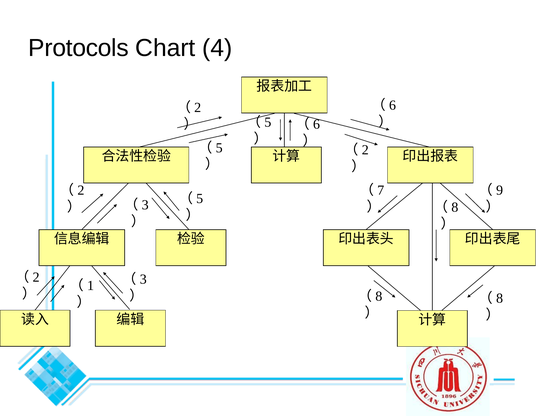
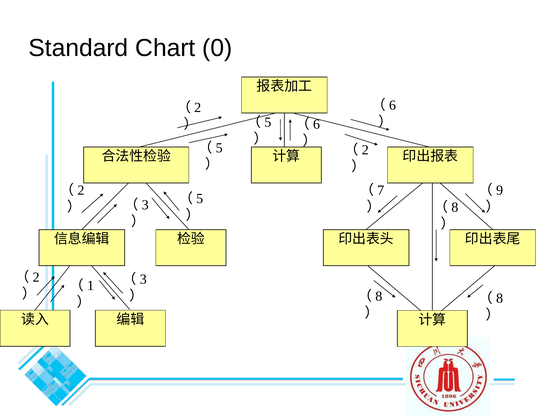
Protocols: Protocols -> Standard
4: 4 -> 0
